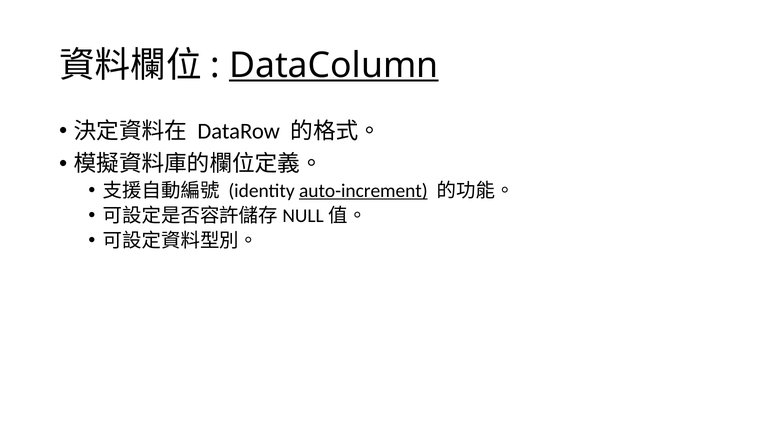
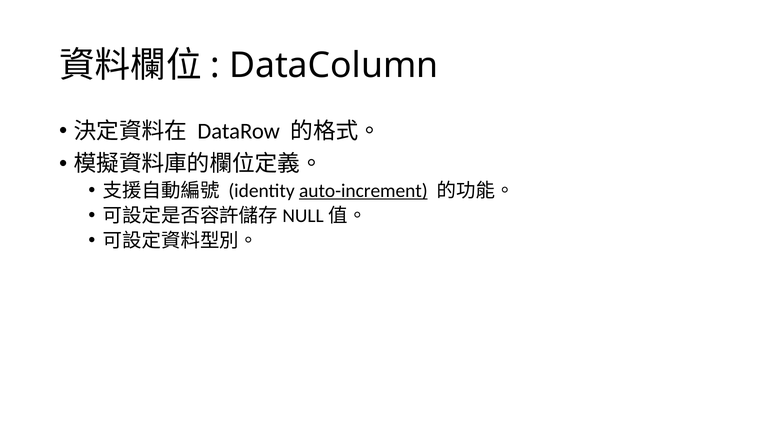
DataColumn underline: present -> none
